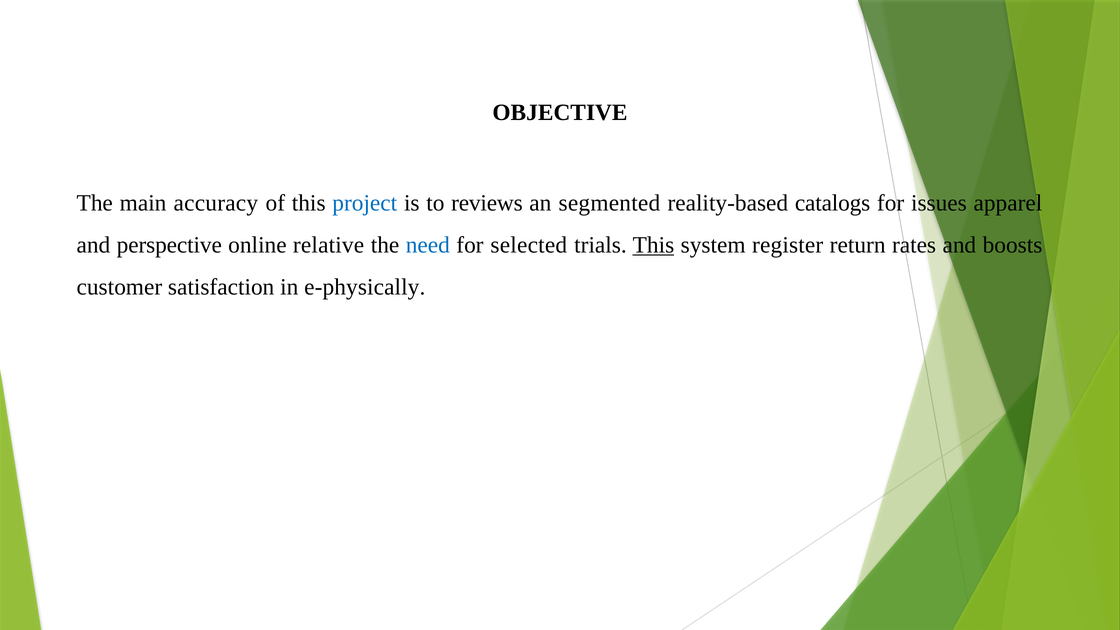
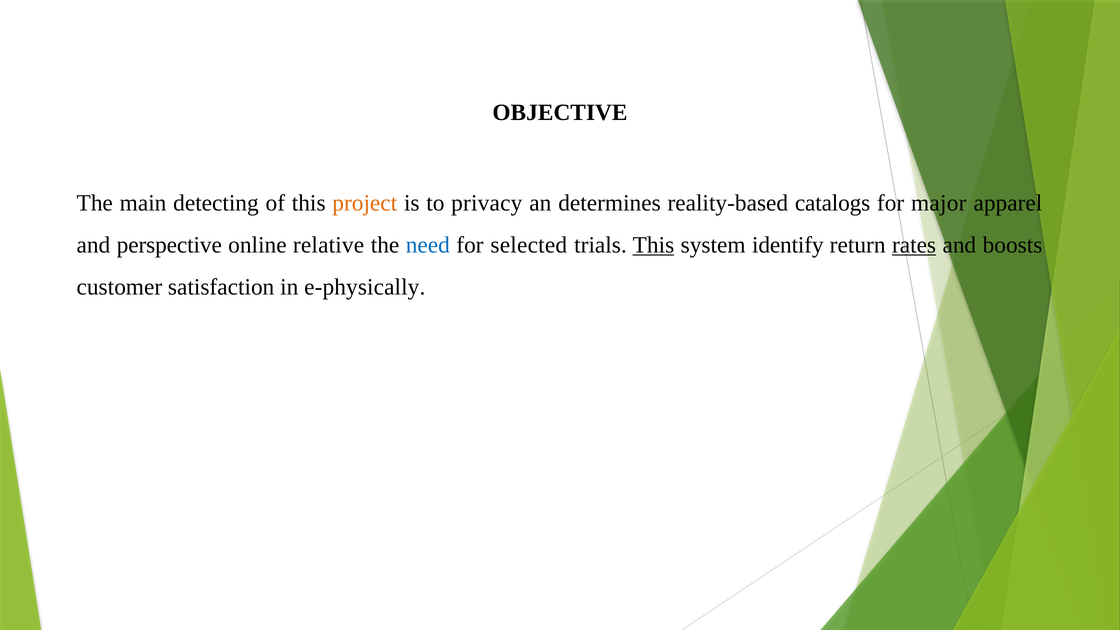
accuracy: accuracy -> detecting
project colour: blue -> orange
reviews: reviews -> privacy
segmented: segmented -> determines
issues: issues -> major
register: register -> identify
rates underline: none -> present
